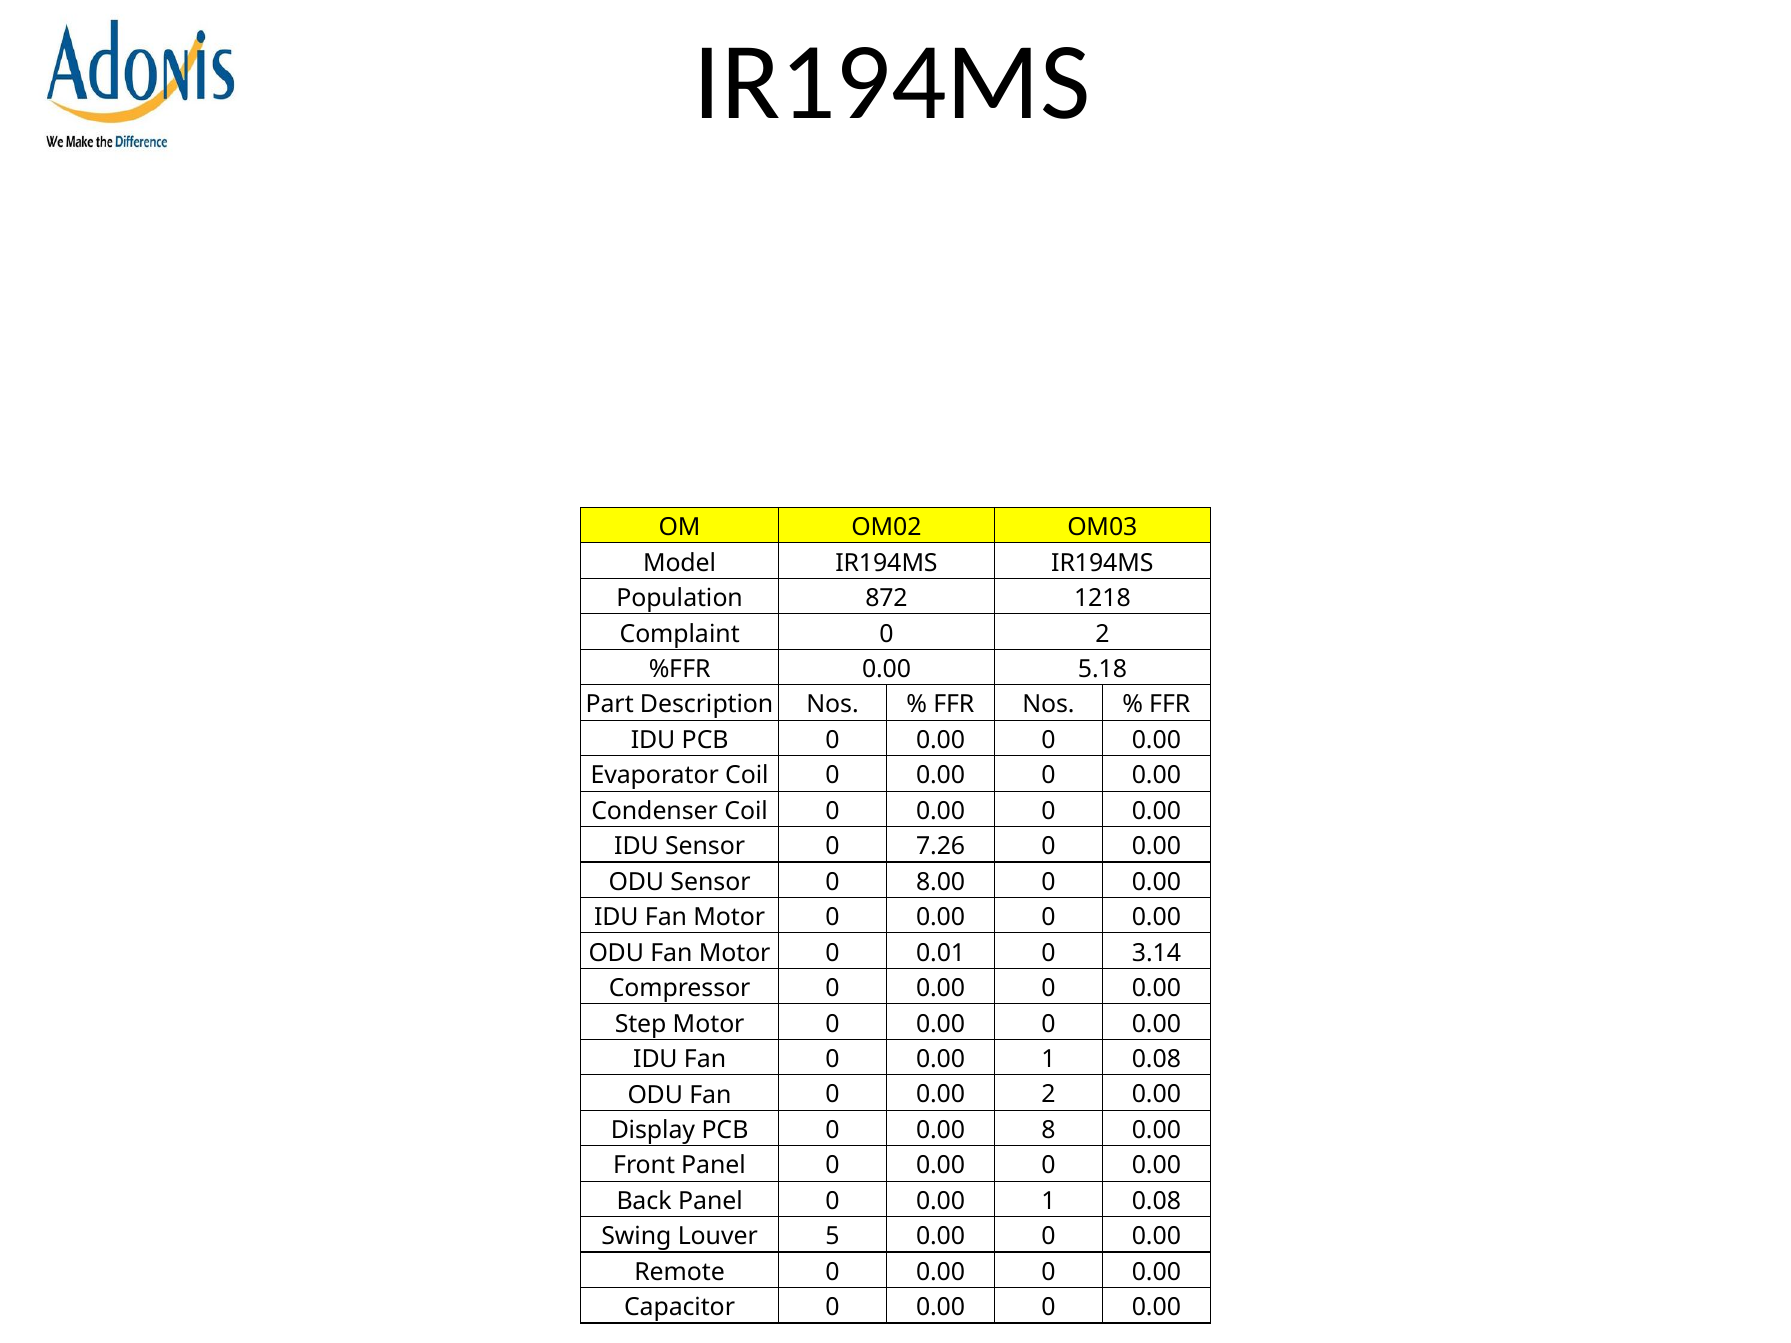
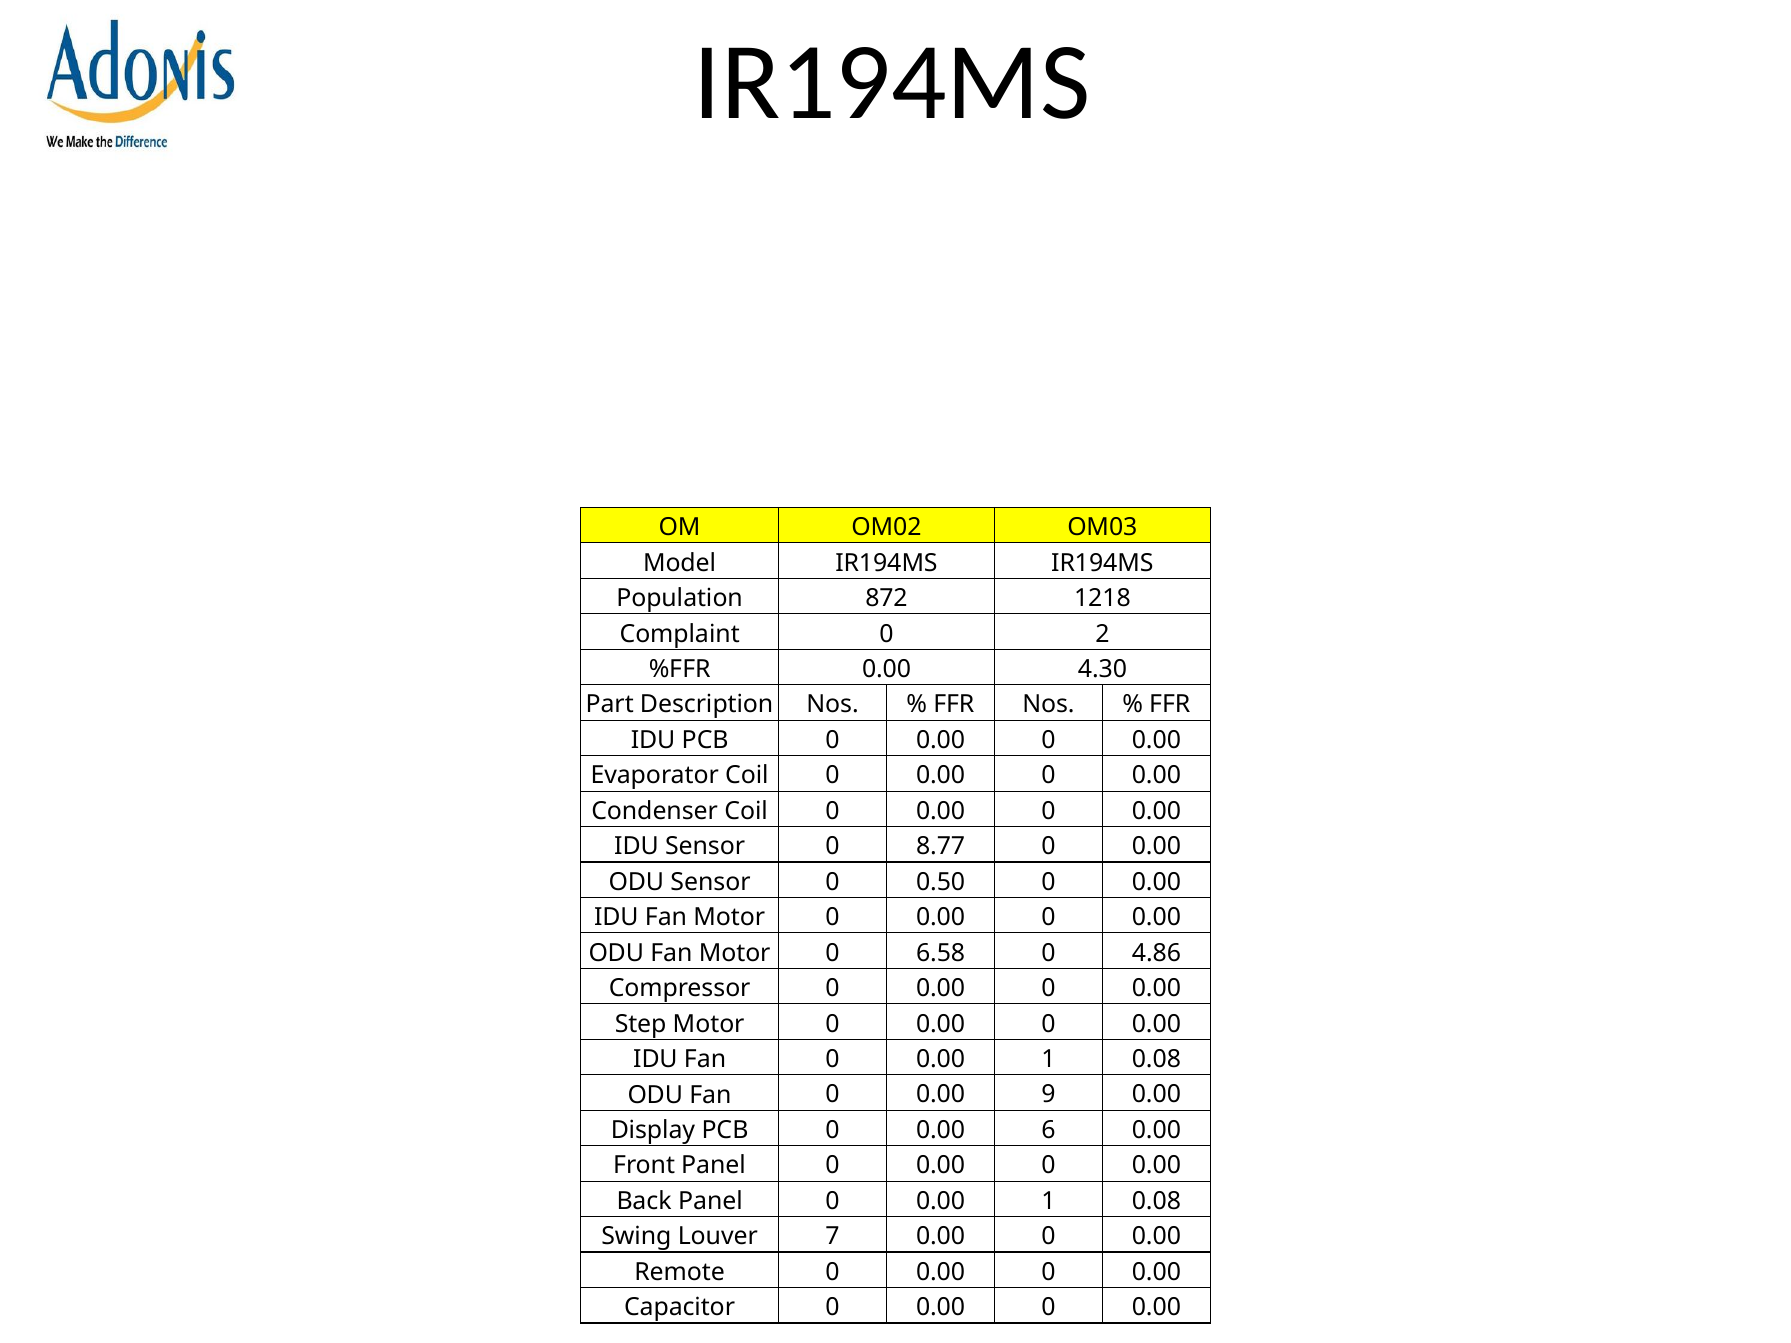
5.18: 5.18 -> 4.30
7.26: 7.26 -> 8.77
8.00: 8.00 -> 0.50
0.01: 0.01 -> 6.58
3.14: 3.14 -> 4.86
0.00 2: 2 -> 9
8: 8 -> 6
5: 5 -> 7
